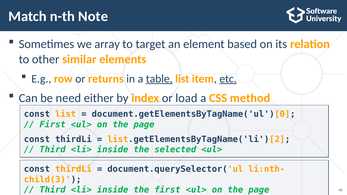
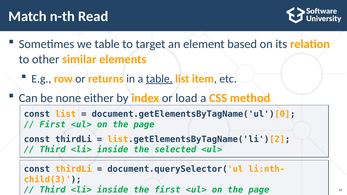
Note: Note -> Read
we array: array -> table
etc underline: present -> none
need: need -> none
